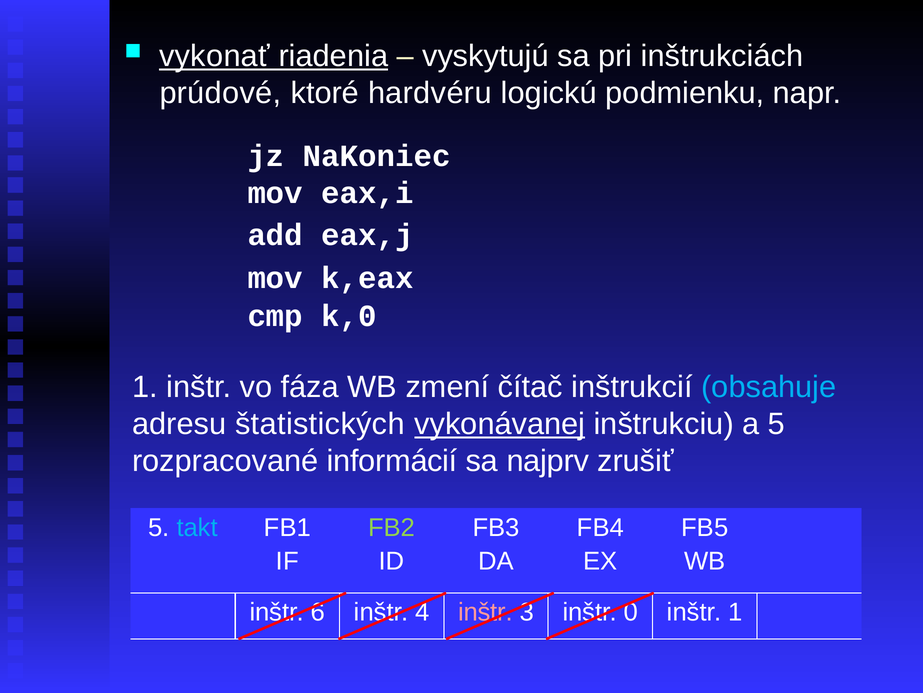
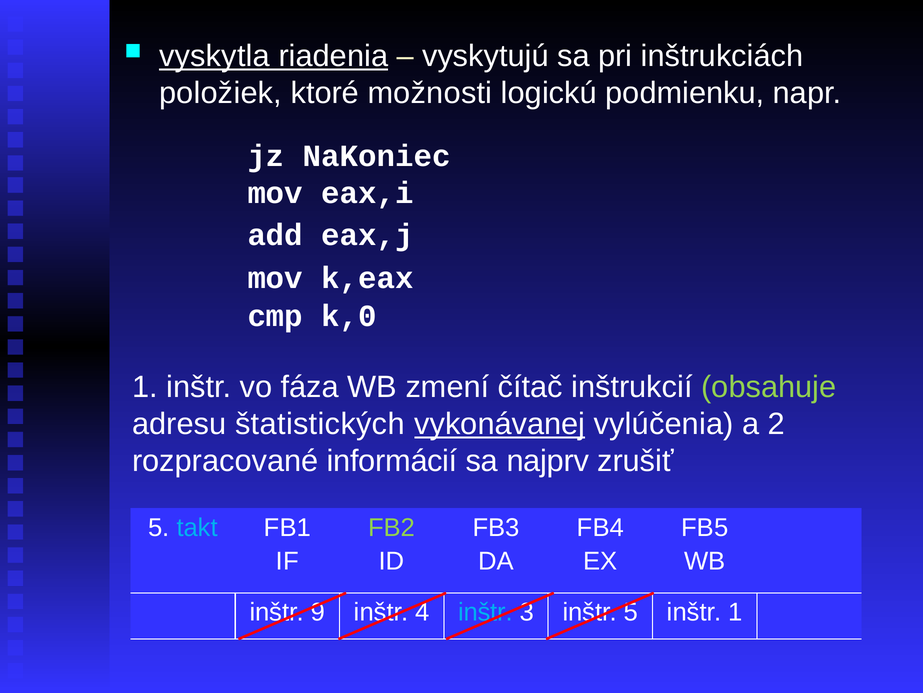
vykonať: vykonať -> vyskytla
prúdové: prúdové -> položiek
hardvéru: hardvéru -> možnosti
obsahuje colour: light blue -> light green
inštrukciu: inštrukciu -> vylúčenia
a 5: 5 -> 2
6: 6 -> 9
inštr at (485, 612) colour: pink -> light blue
inštr 0: 0 -> 5
